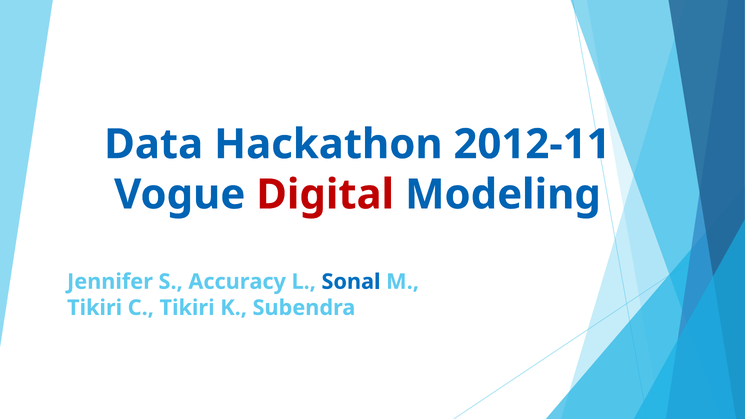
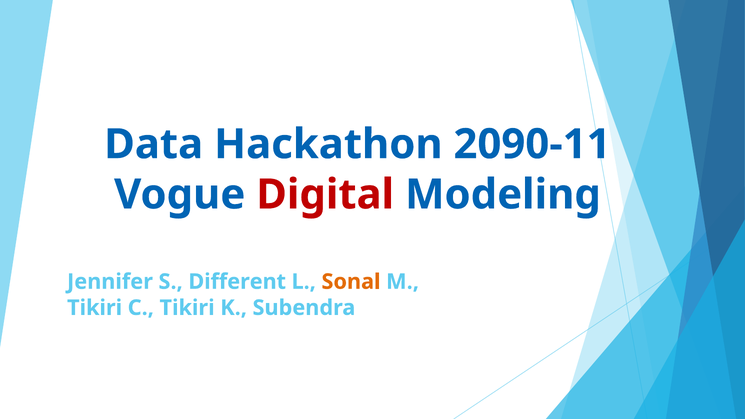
2012-11: 2012-11 -> 2090-11
Accuracy: Accuracy -> Different
Sonal colour: blue -> orange
